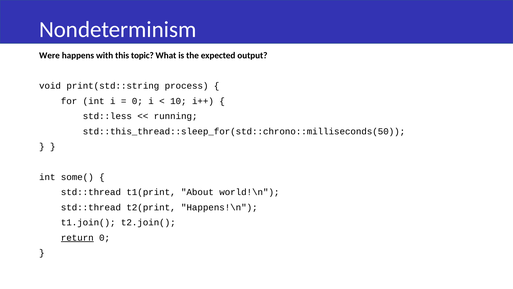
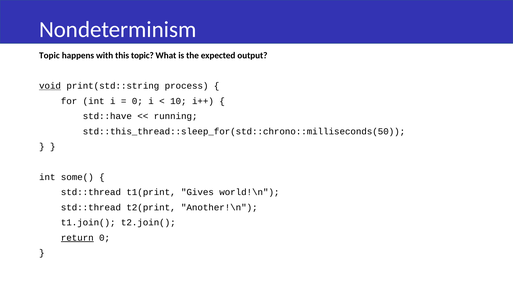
Were at (49, 55): Were -> Topic
void underline: none -> present
std::less: std::less -> std::have
About: About -> Gives
Happens!\n: Happens!\n -> Another!\n
